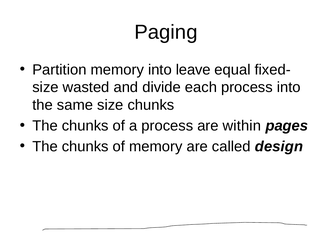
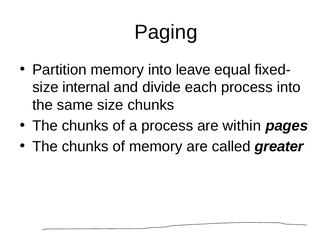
wasted: wasted -> internal
design: design -> greater
